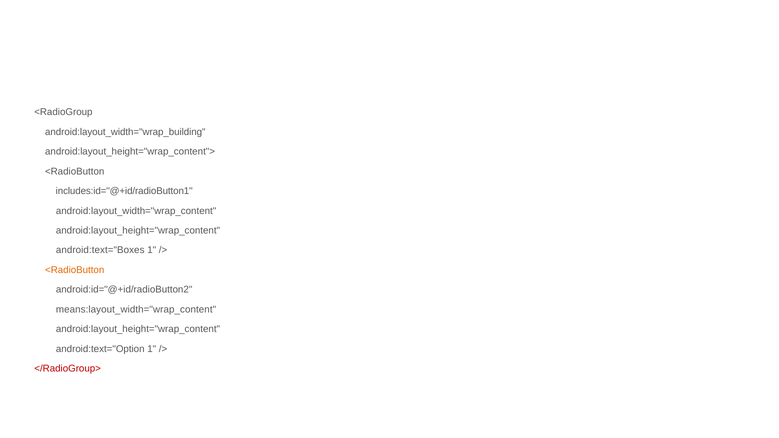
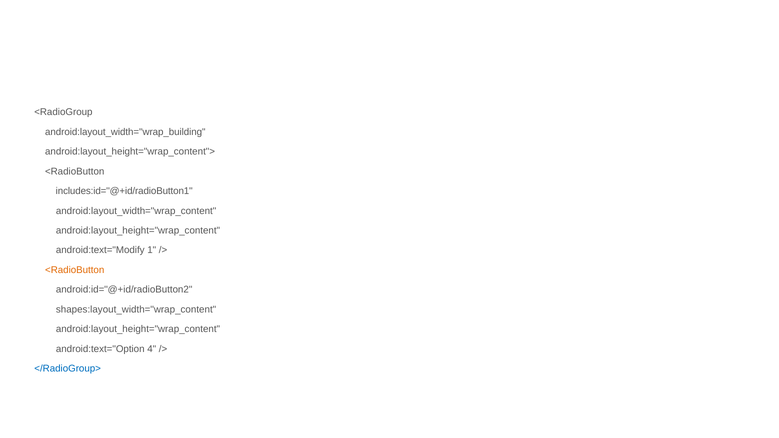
android:text="Boxes: android:text="Boxes -> android:text="Modify
means:layout_width="wrap_content: means:layout_width="wrap_content -> shapes:layout_width="wrap_content
android:text="Option 1: 1 -> 4
</RadioGroup> colour: red -> blue
